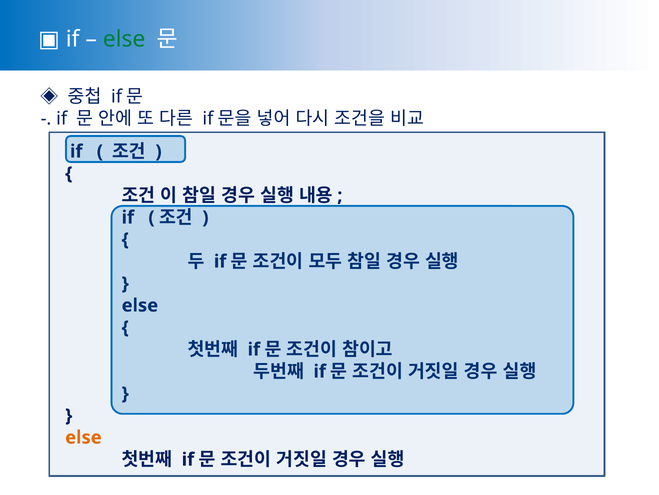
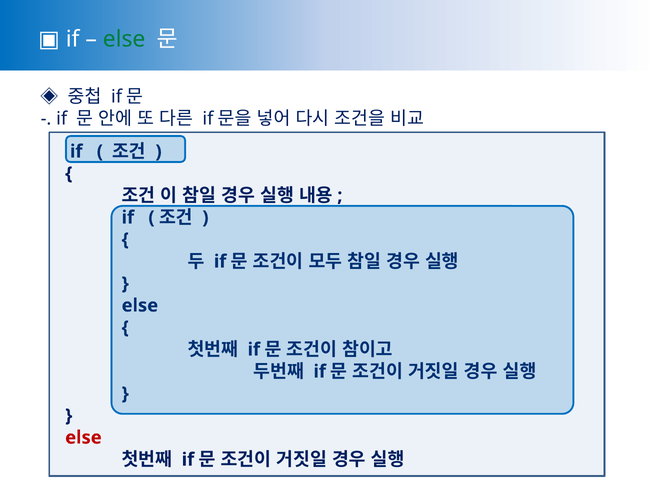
else at (83, 437) colour: orange -> red
